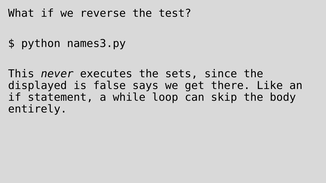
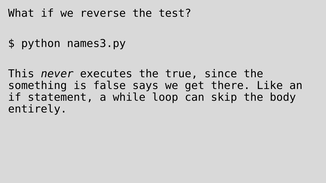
sets: sets -> true
displayed: displayed -> something
